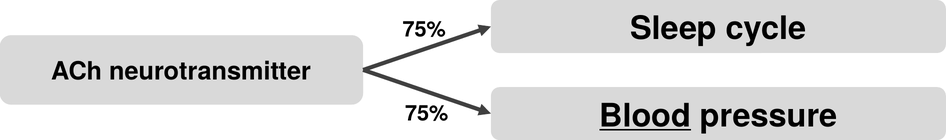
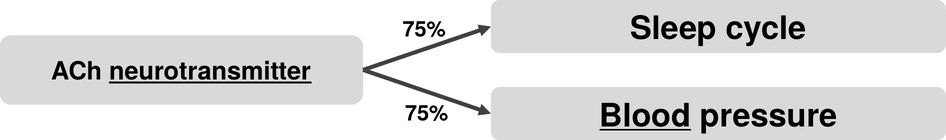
neurotransmitter underline: none -> present
